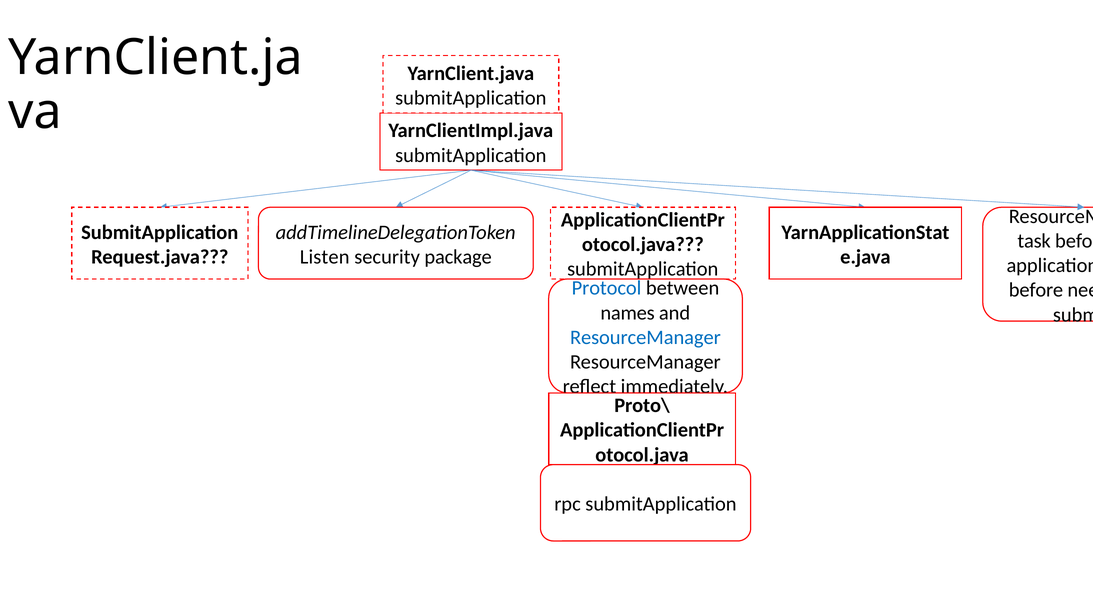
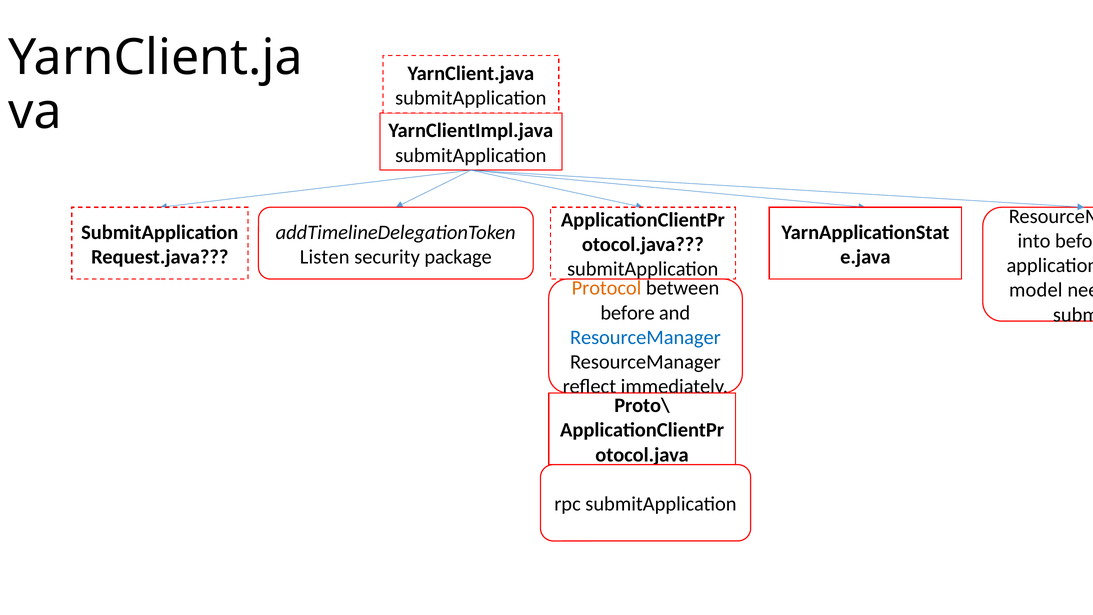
task: task -> into
Protocol colour: blue -> orange
before at (1036, 290): before -> model
names at (628, 313): names -> before
